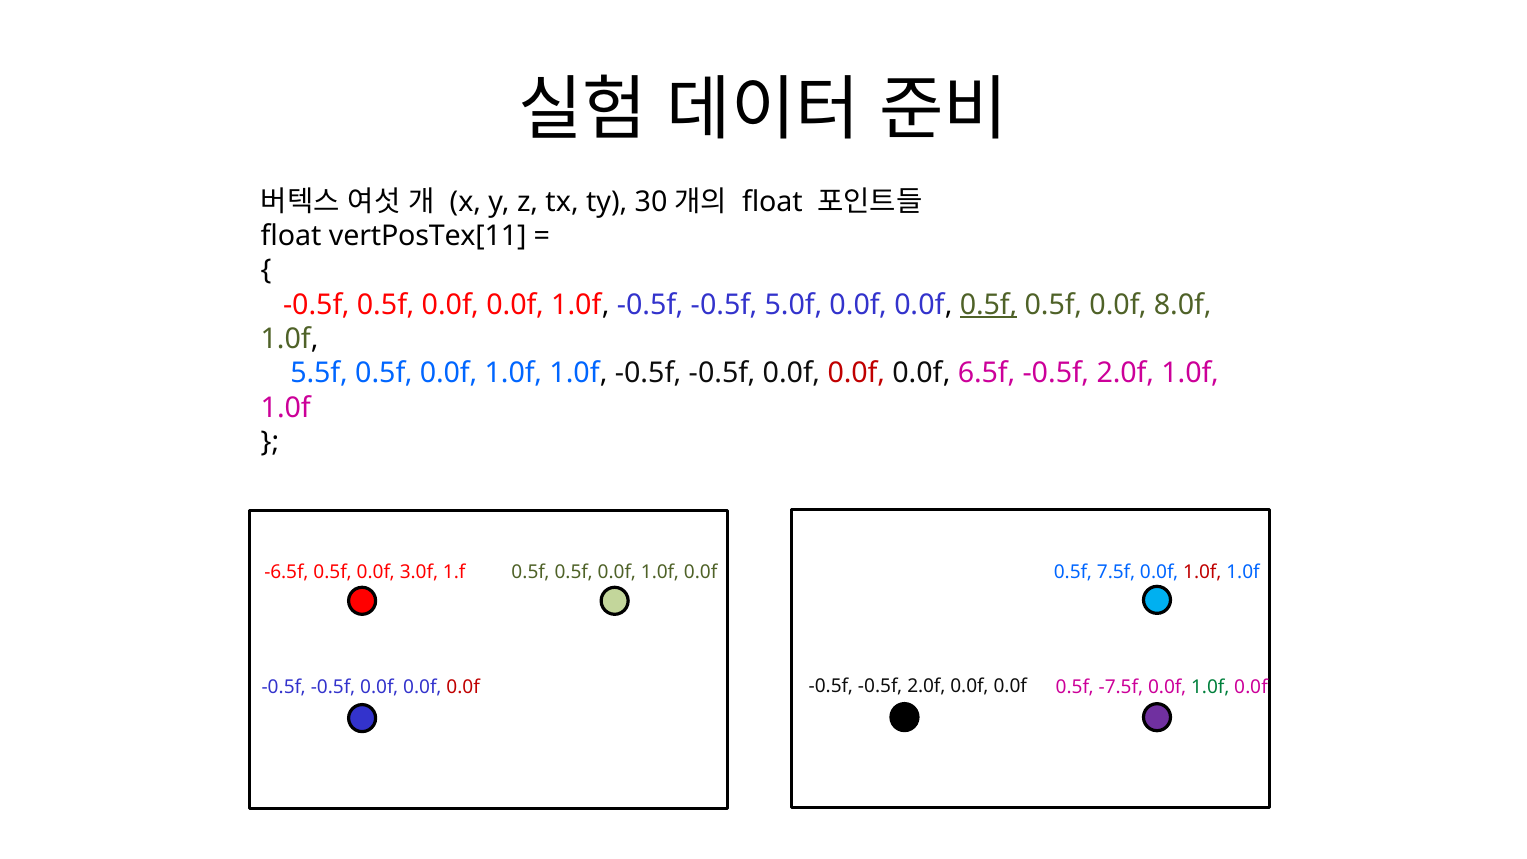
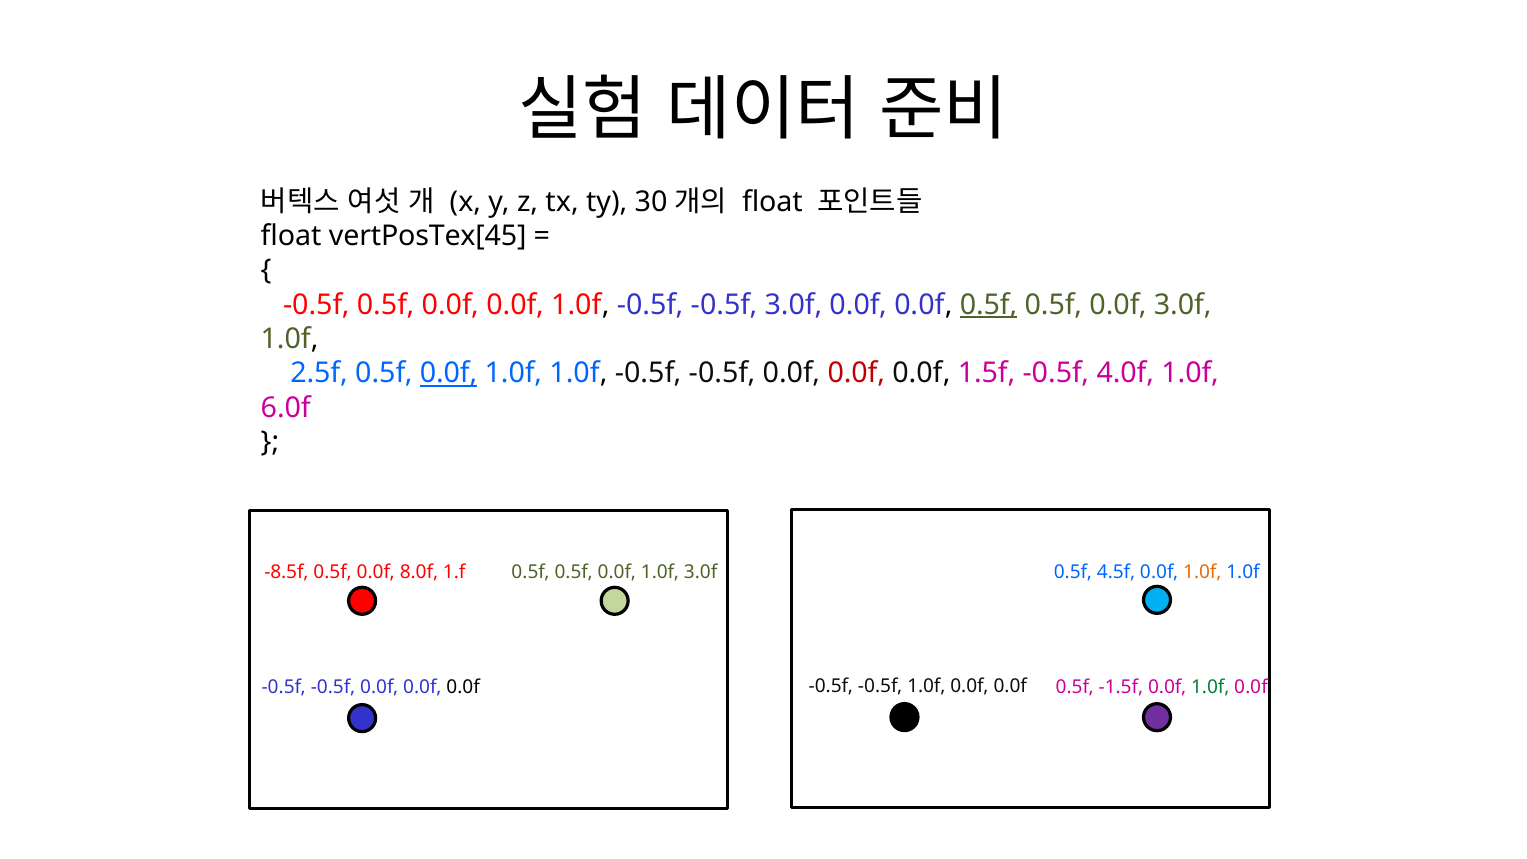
vertPosTex[11: vertPosTex[11 -> vertPosTex[45
-0.5f 5.0f: 5.0f -> 3.0f
0.0f 8.0f: 8.0f -> 3.0f
5.5f: 5.5f -> 2.5f
0.0f at (449, 373) underline: none -> present
6.5f: 6.5f -> 1.5f
2.0f at (1125, 373): 2.0f -> 4.0f
1.0f at (286, 408): 1.0f -> 6.0f
-6.5f: -6.5f -> -8.5f
3.0f: 3.0f -> 8.0f
0.5f 0.0f 1.0f 0.0f: 0.0f -> 3.0f
7.5f: 7.5f -> 4.5f
1.0f at (1202, 572) colour: red -> orange
-0.5f -0.5f 2.0f: 2.0f -> 1.0f
-7.5f: -7.5f -> -1.5f
0.0f at (463, 687) colour: red -> black
